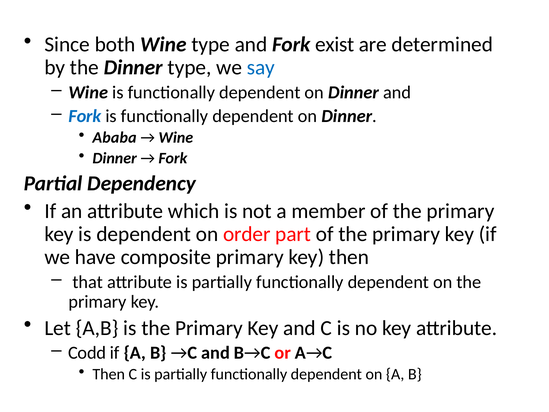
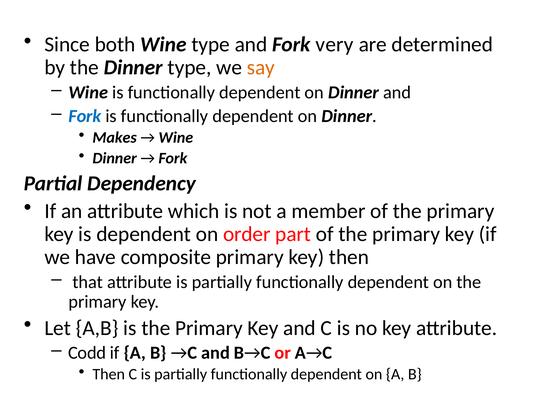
exist: exist -> very
say colour: blue -> orange
Ababa: Ababa -> Makes
